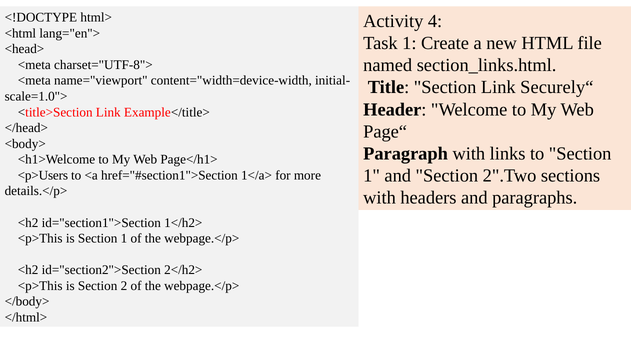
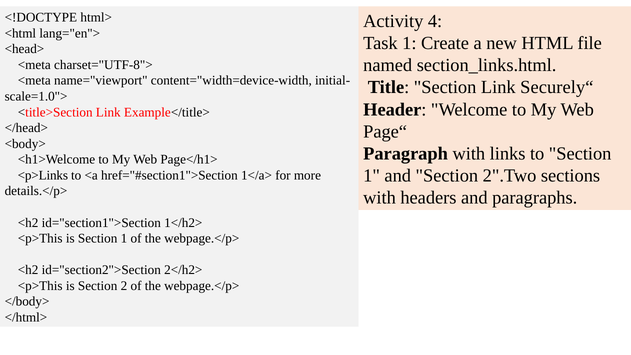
<p>Users: <p>Users -> <p>Links
